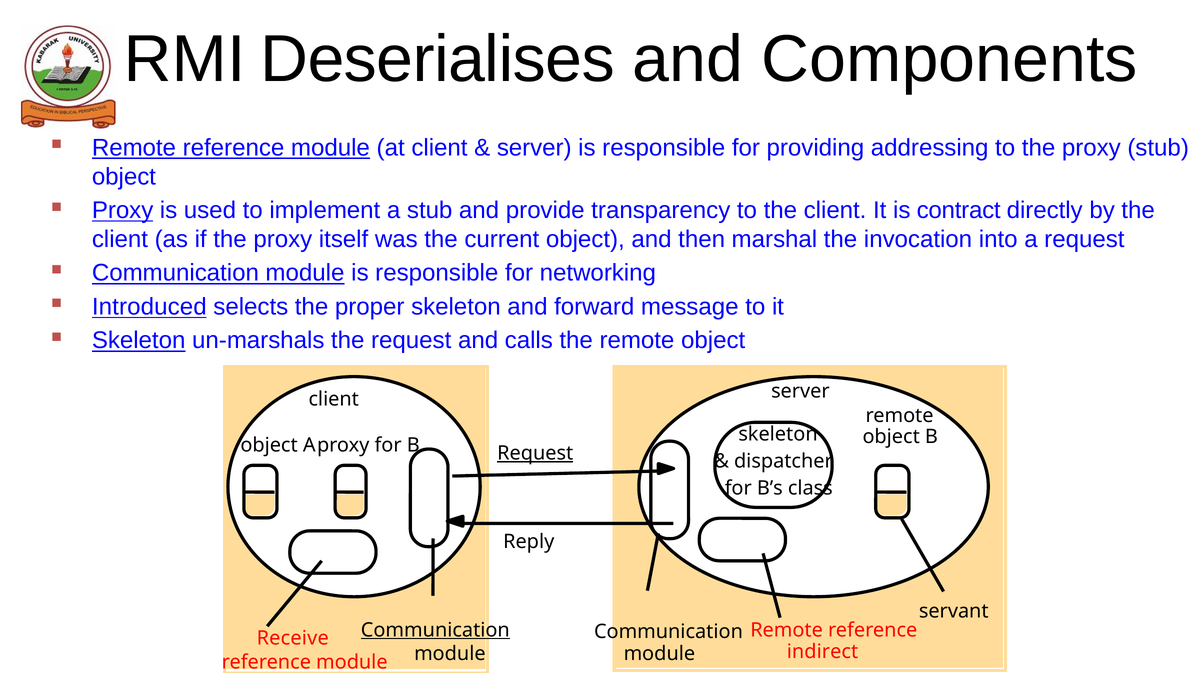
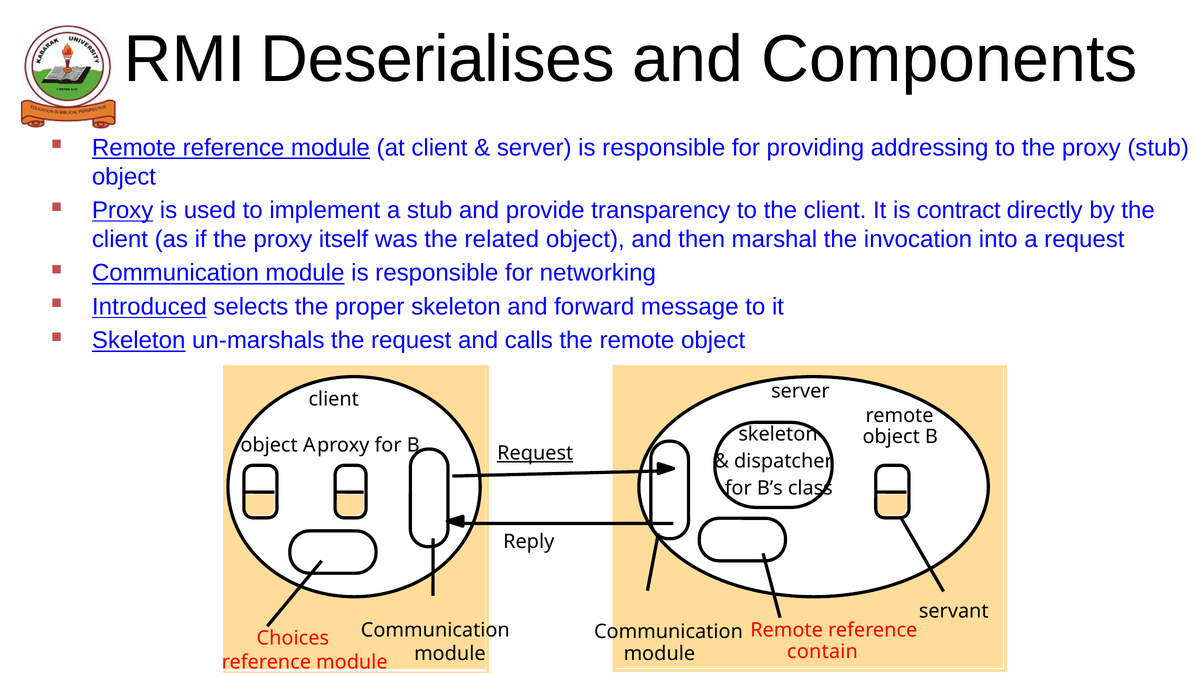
current: current -> related
Communication at (435, 630) underline: present -> none
Receive: Receive -> Choices
indirect: indirect -> contain
